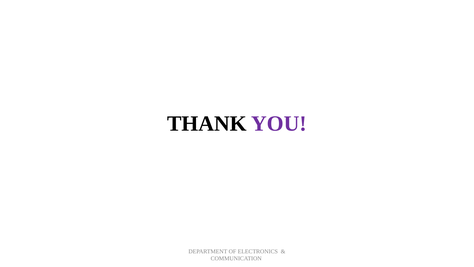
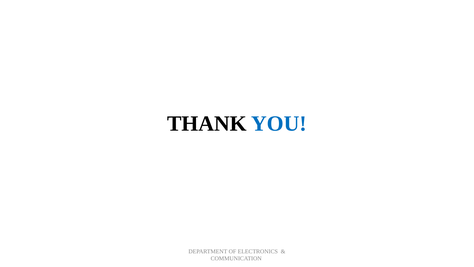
YOU colour: purple -> blue
